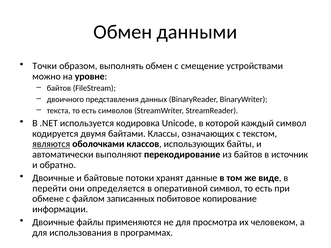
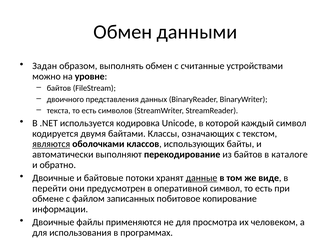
Точки: Точки -> Задан
смещение: смещение -> считанные
источник: источник -> каталоге
данные underline: none -> present
определяется: определяется -> предусмотрен
